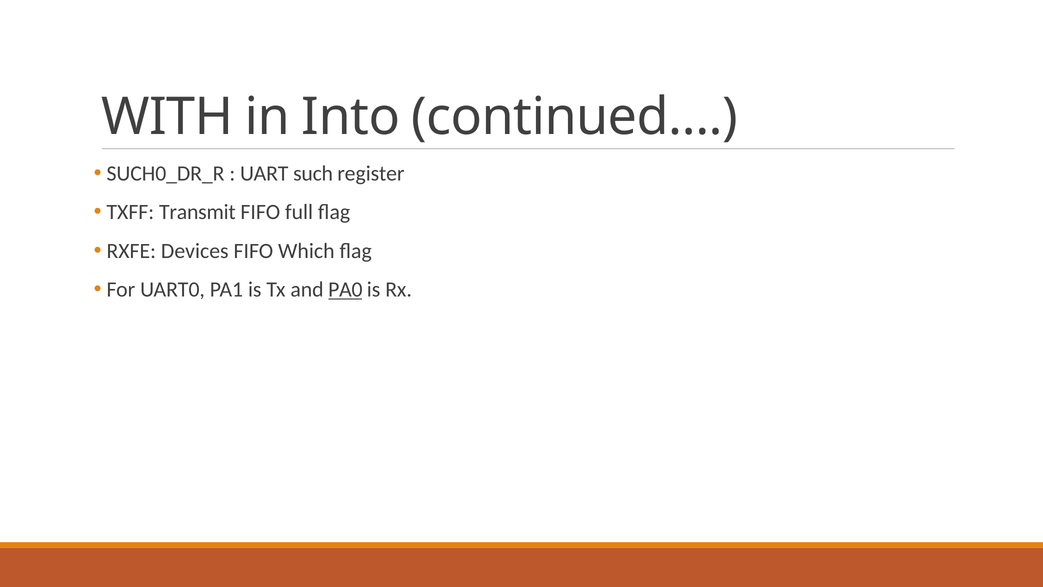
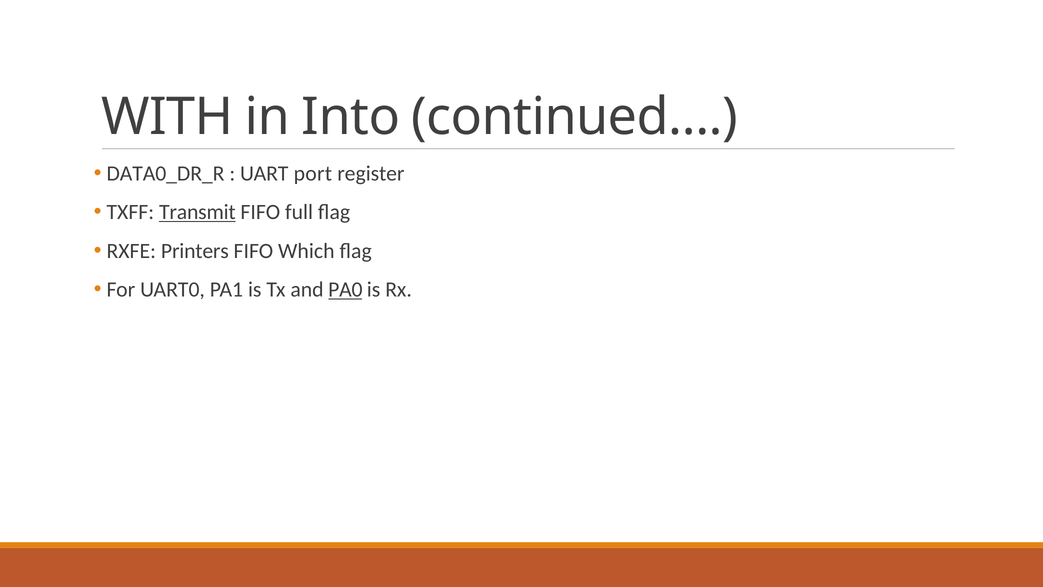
SUCH0_DR_R: SUCH0_DR_R -> DATA0_DR_R
such: such -> port
Transmit underline: none -> present
Devices: Devices -> Printers
